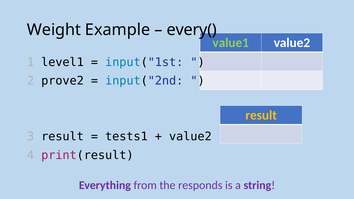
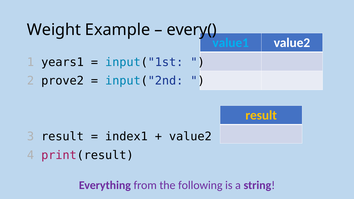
value1 colour: light green -> light blue
level1: level1 -> years1
tests1: tests1 -> index1
responds: responds -> following
